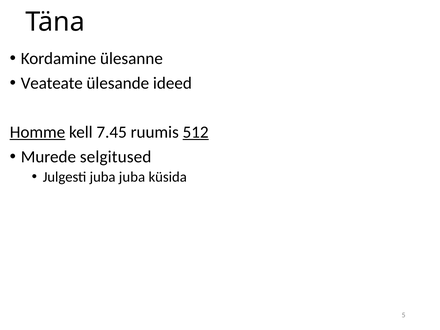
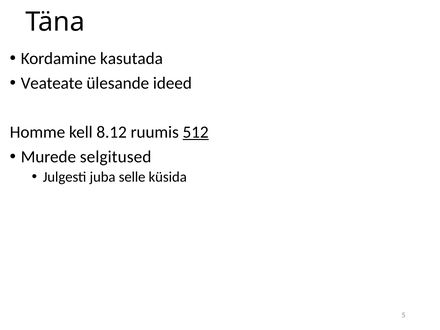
ülesanne: ülesanne -> kasutada
Homme underline: present -> none
7.45: 7.45 -> 8.12
juba juba: juba -> selle
